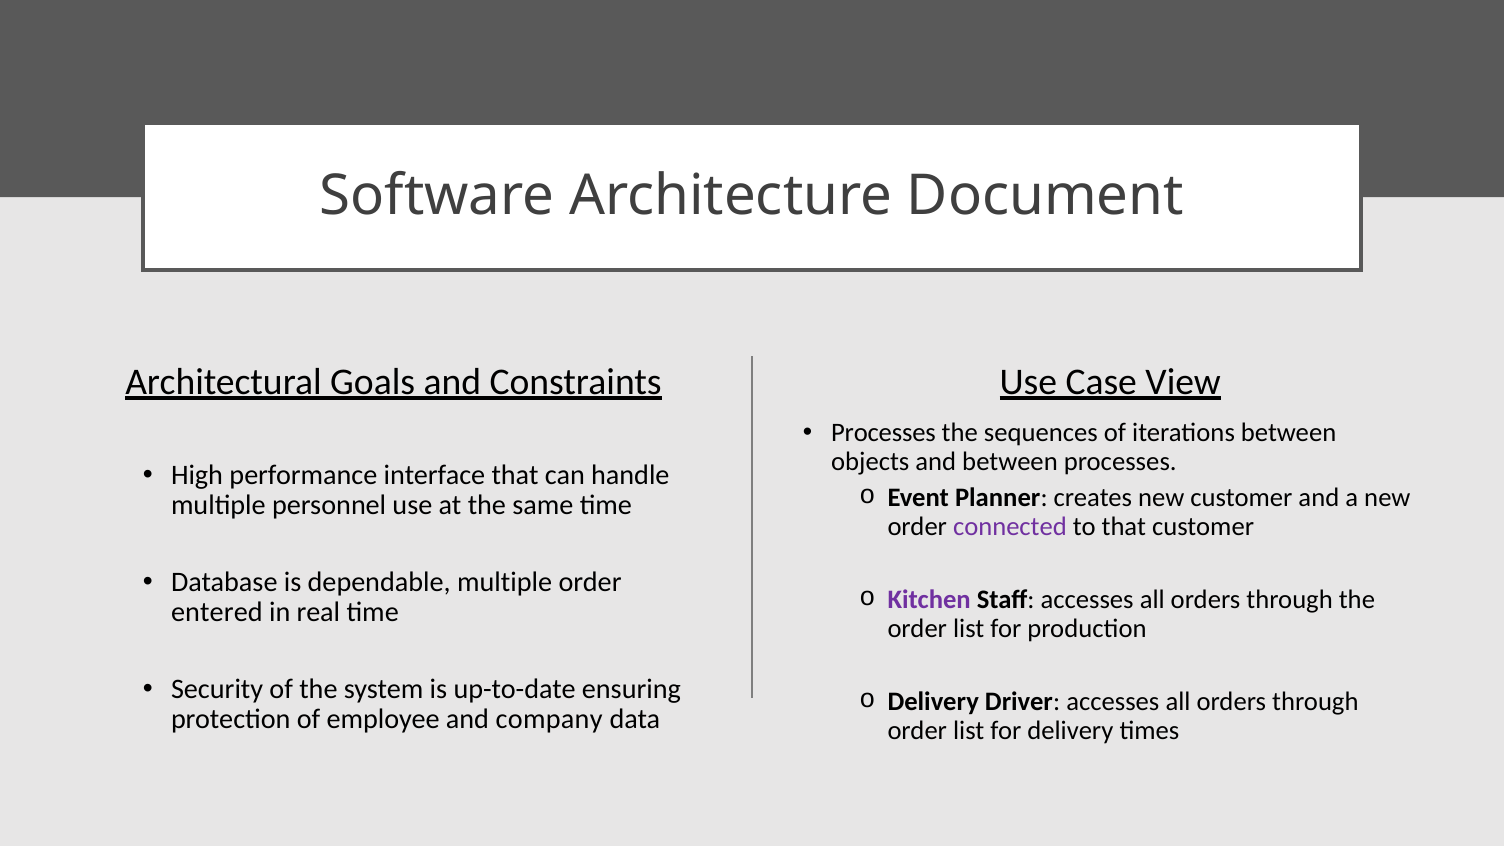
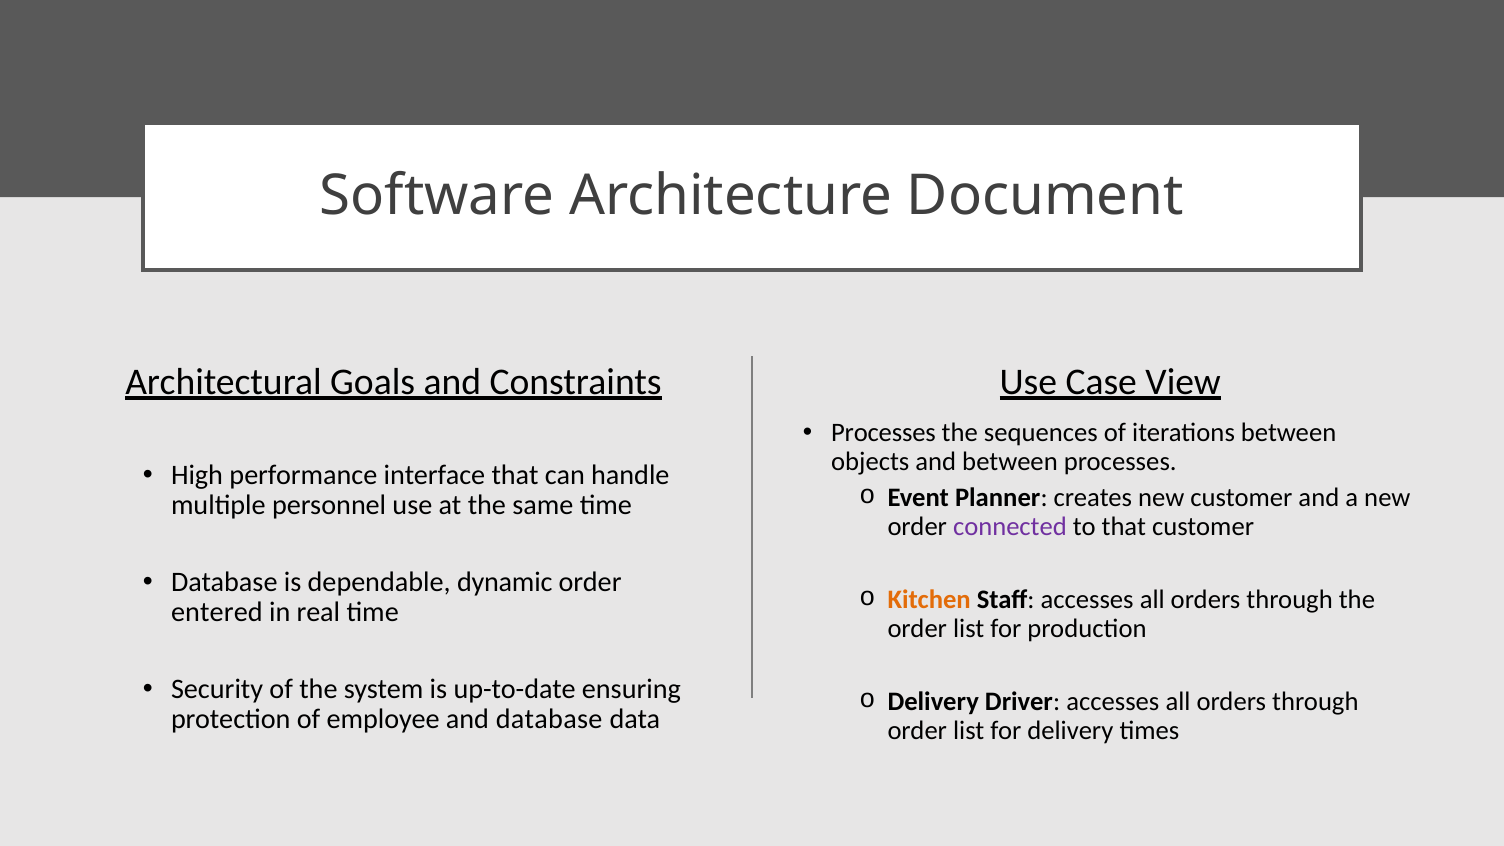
dependable multiple: multiple -> dynamic
Kitchen colour: purple -> orange
and company: company -> database
